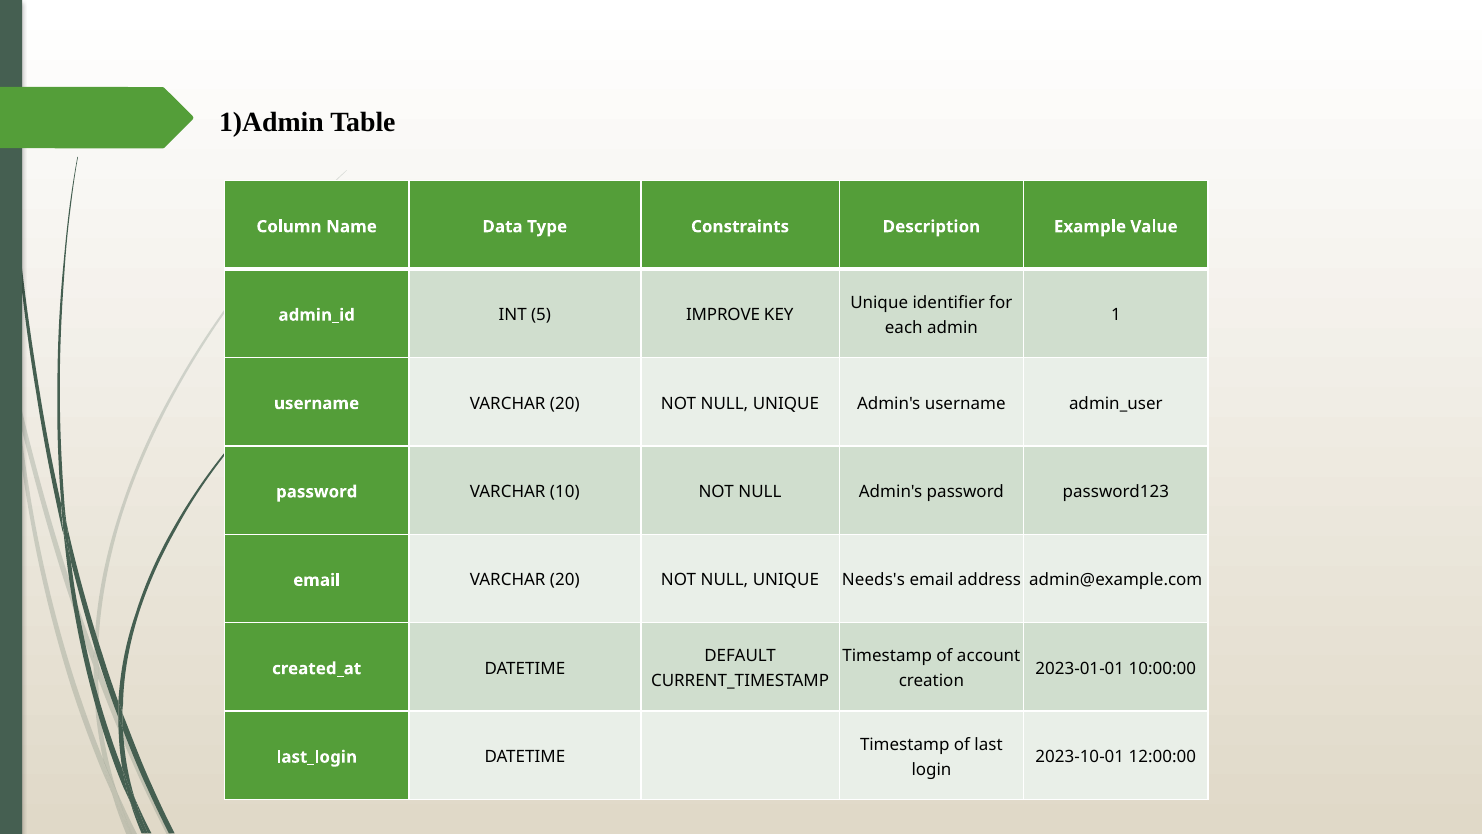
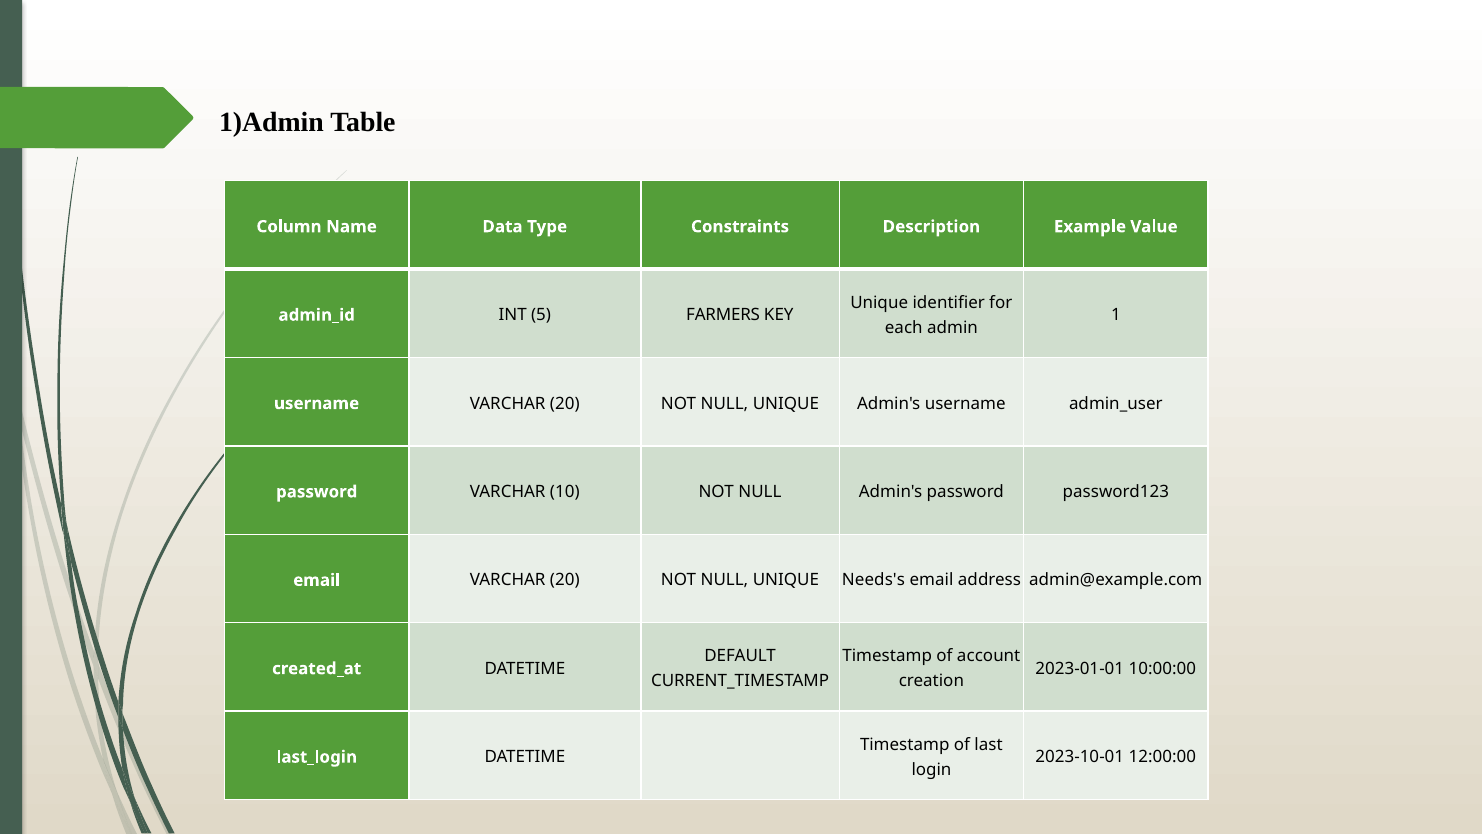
IMPROVE: IMPROVE -> FARMERS
